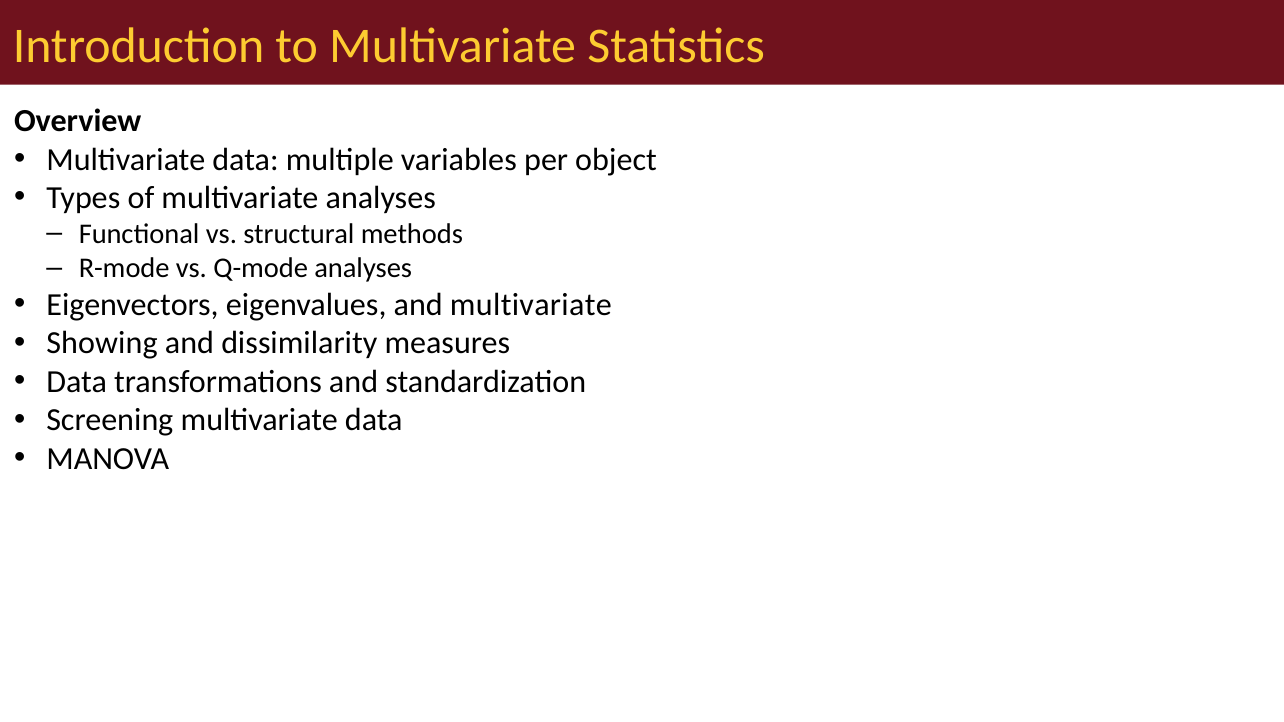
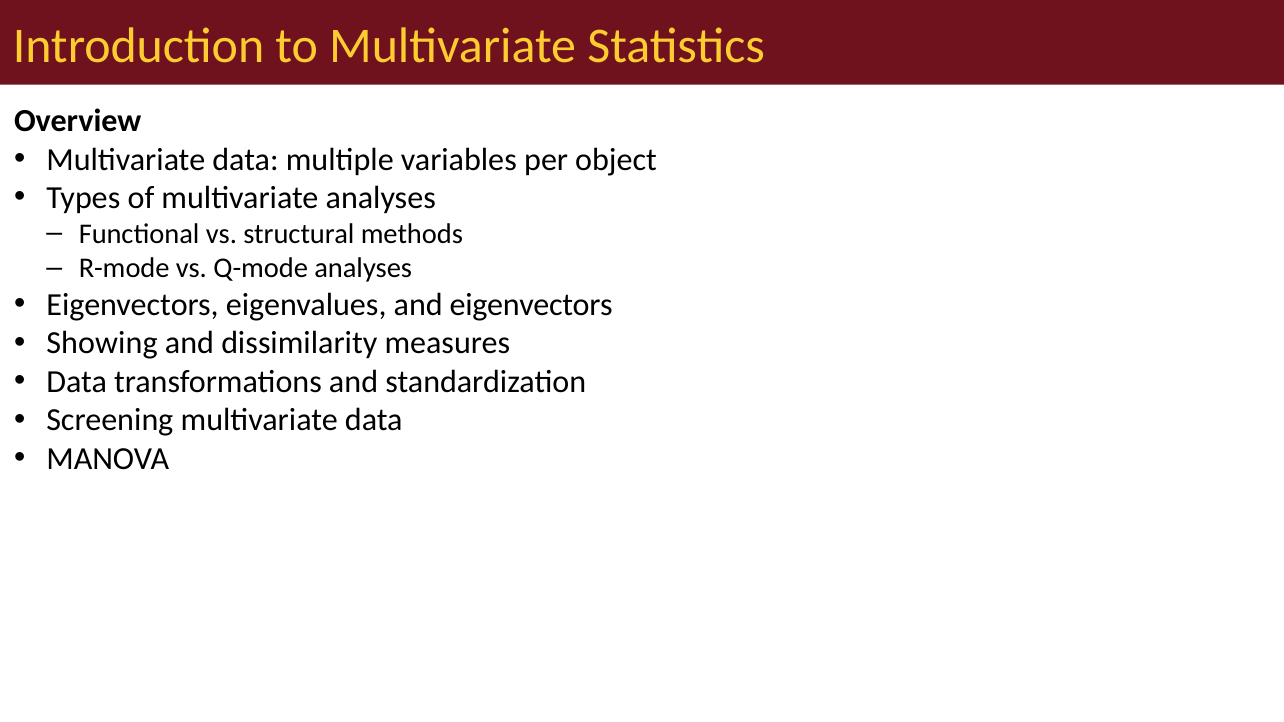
and multivariate: multivariate -> eigenvectors
